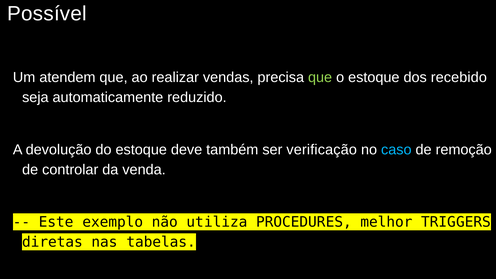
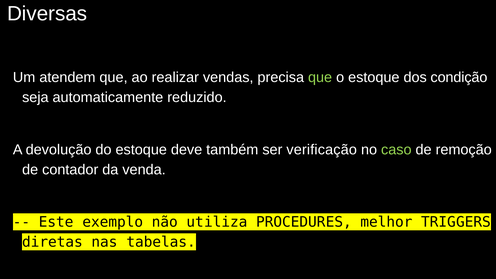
Possível: Possível -> Diversas
recebido: recebido -> condição
caso colour: light blue -> light green
controlar: controlar -> contador
